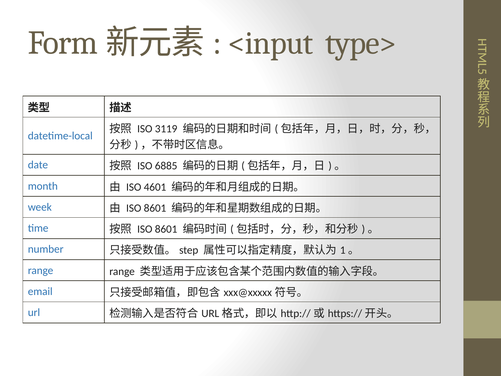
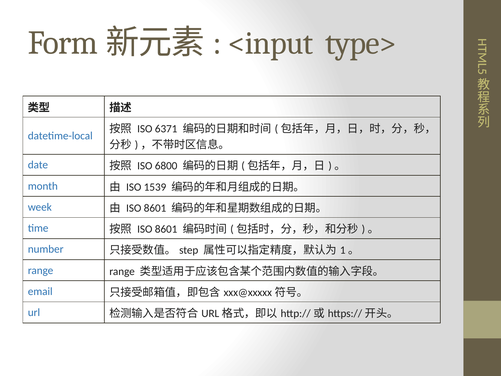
3119: 3119 -> 6371
6885: 6885 -> 6800
4601: 4601 -> 1539
